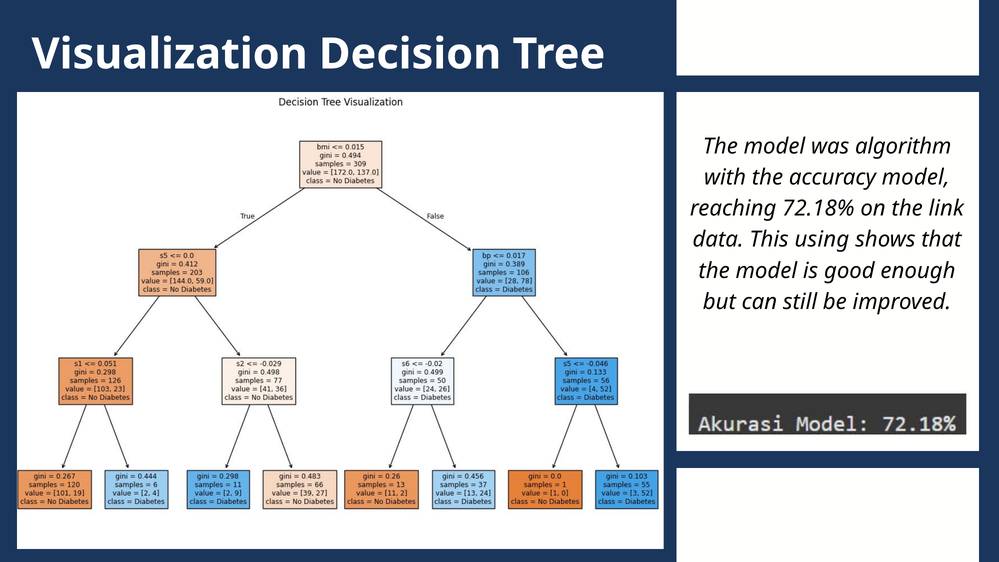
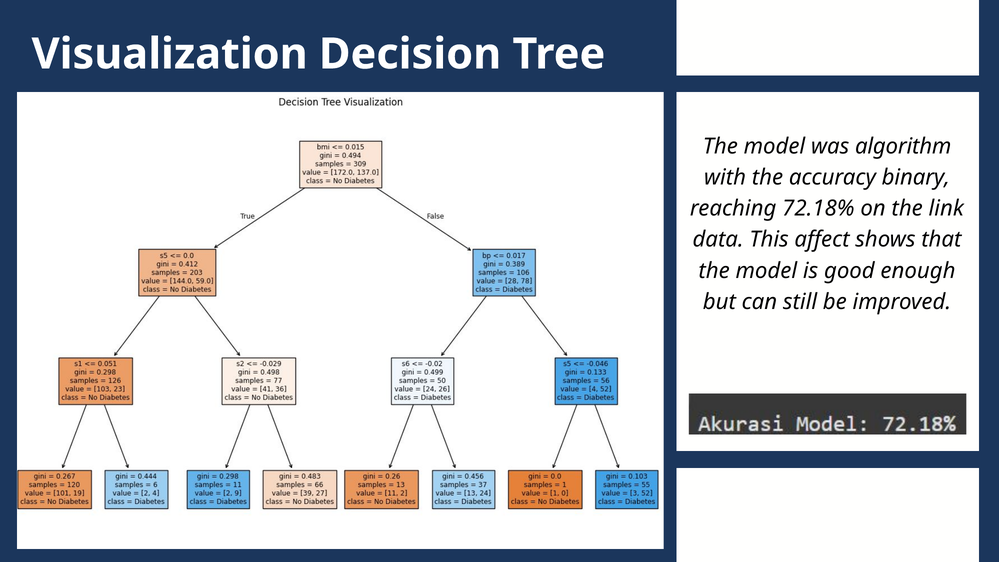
accuracy model: model -> binary
using: using -> affect
